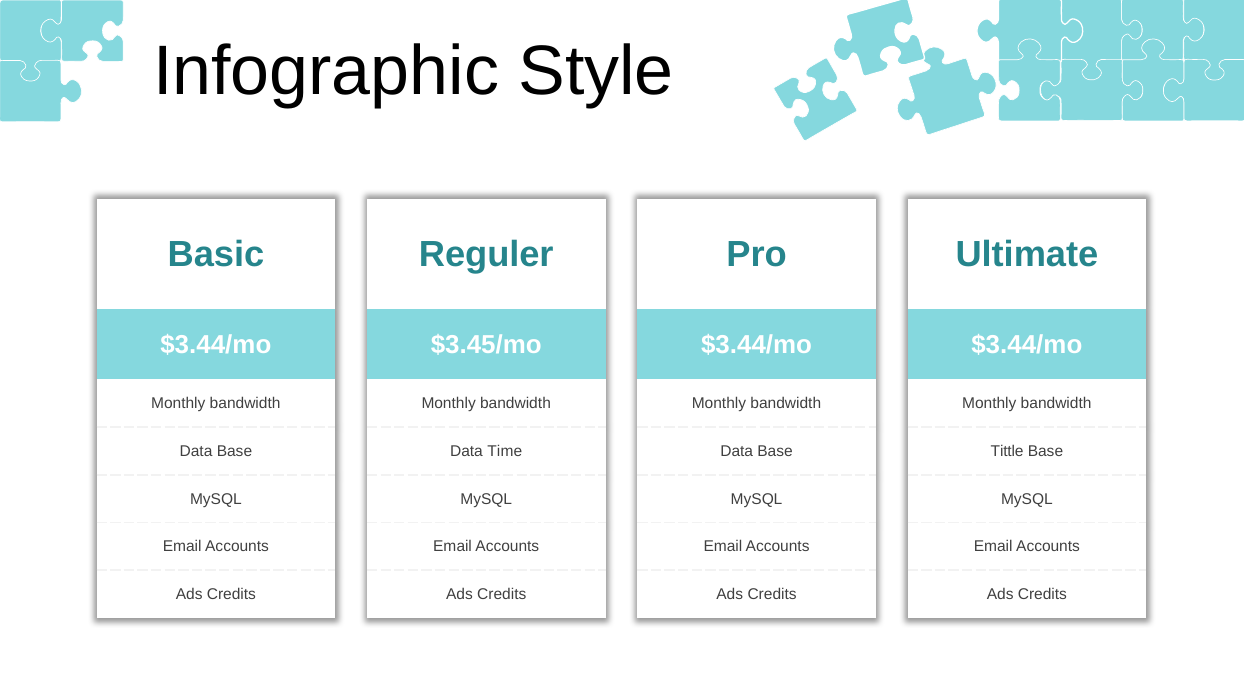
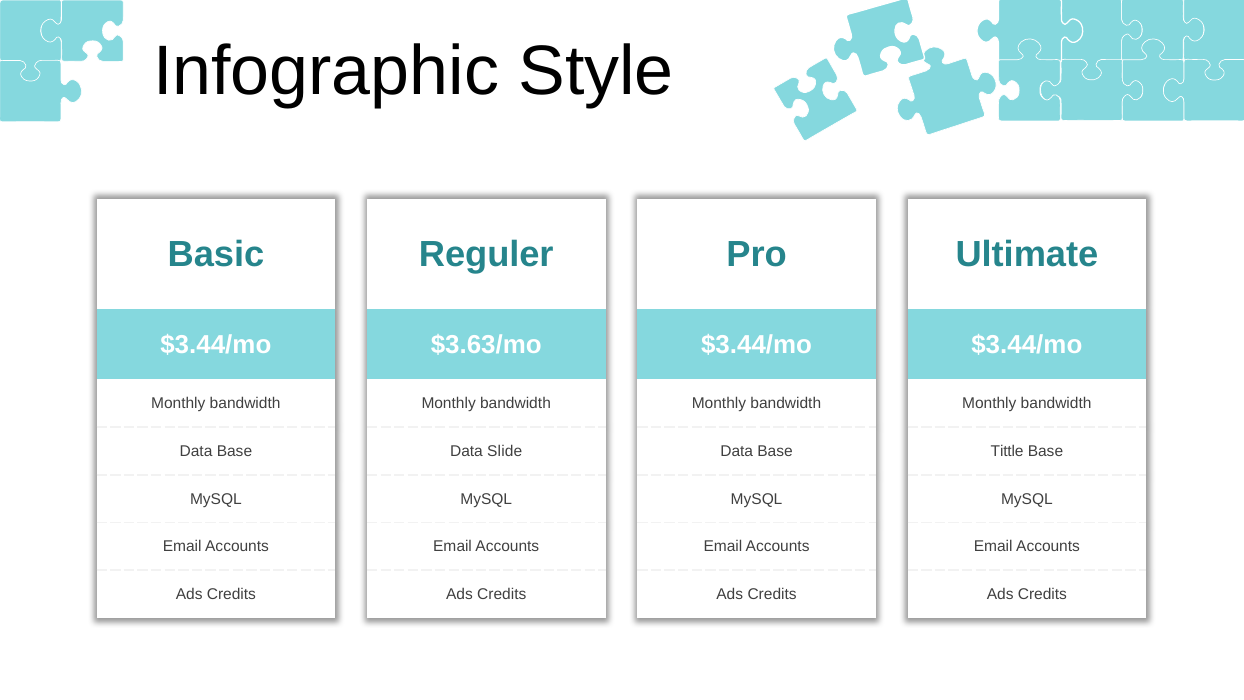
$3.45/mo: $3.45/mo -> $3.63/mo
Time: Time -> Slide
